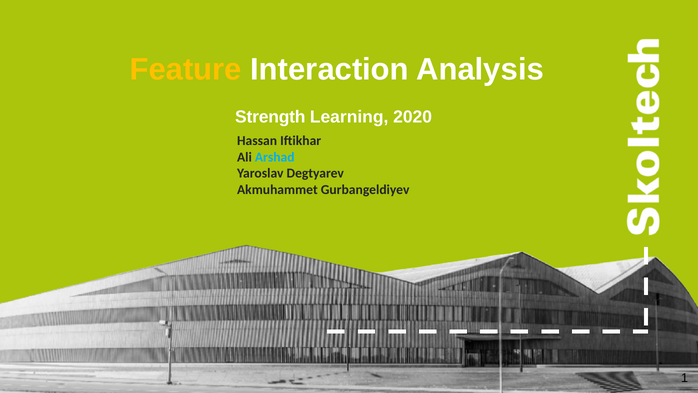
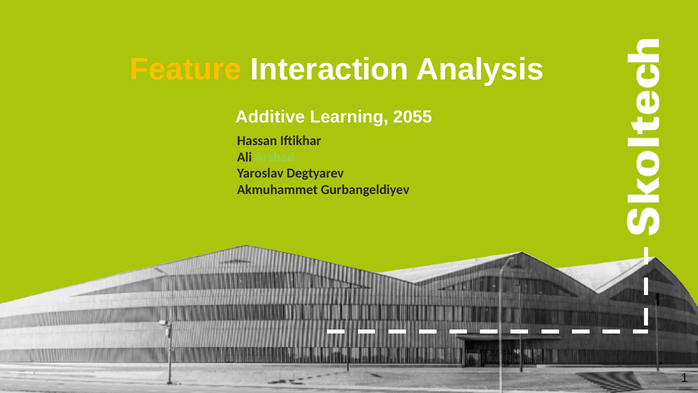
Strength: Strength -> Additive
2020: 2020 -> 2055
Arshad colour: light blue -> light green
